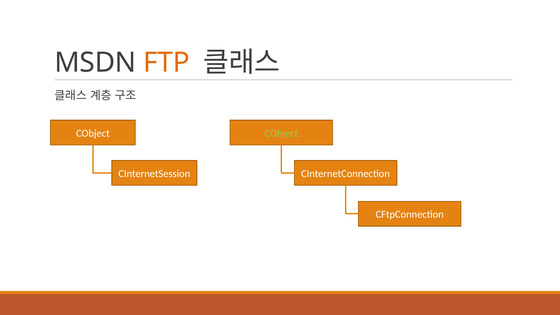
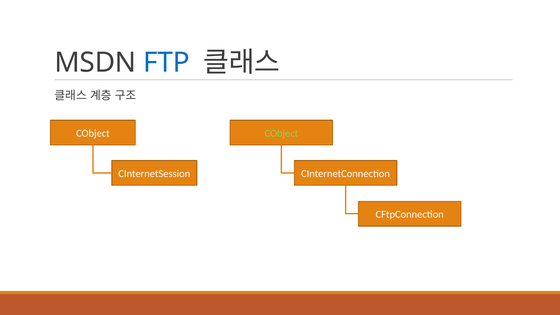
FTP colour: orange -> blue
